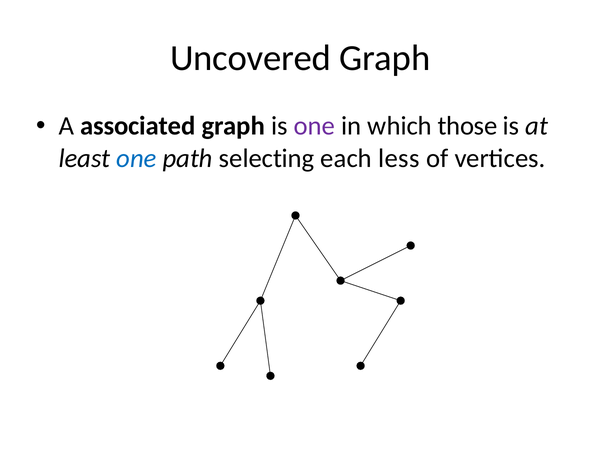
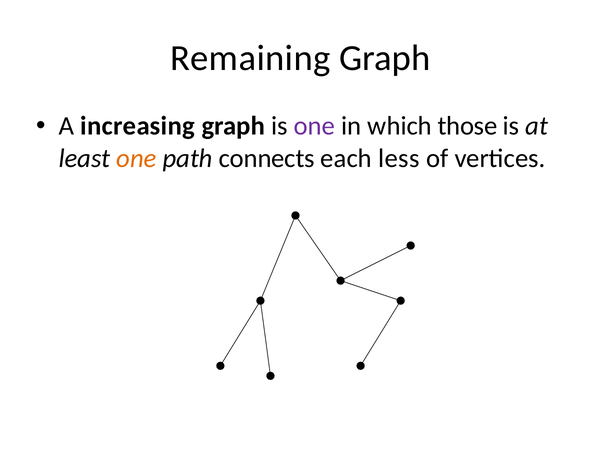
Uncovered: Uncovered -> Remaining
associated: associated -> increasing
one at (136, 158) colour: blue -> orange
selecting: selecting -> connects
